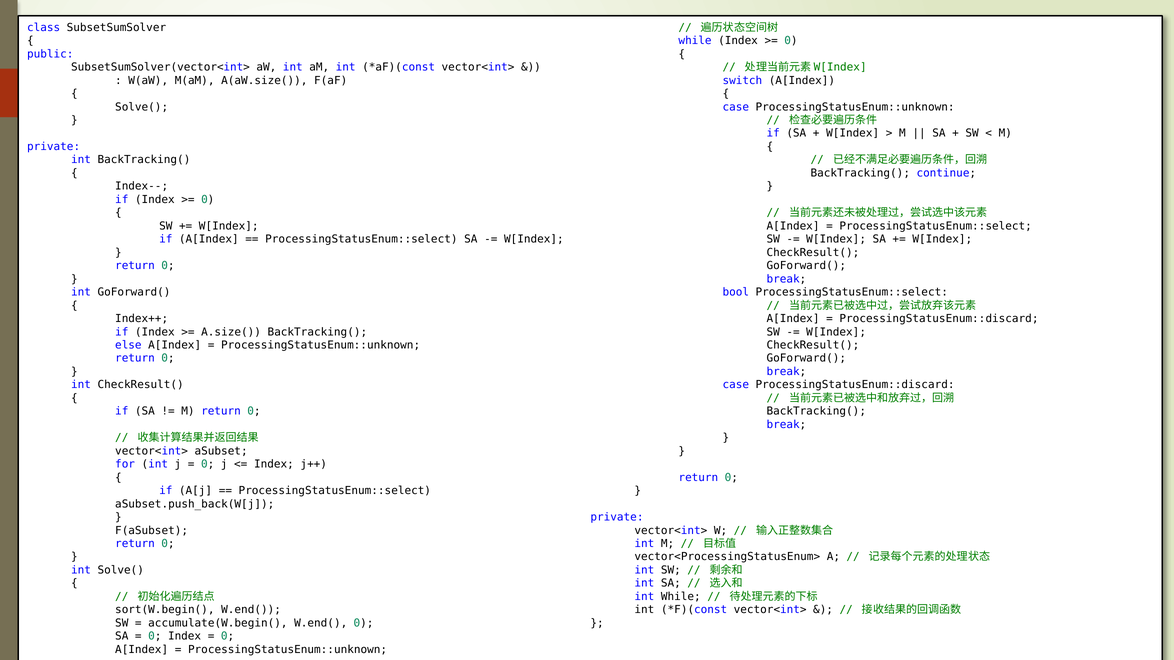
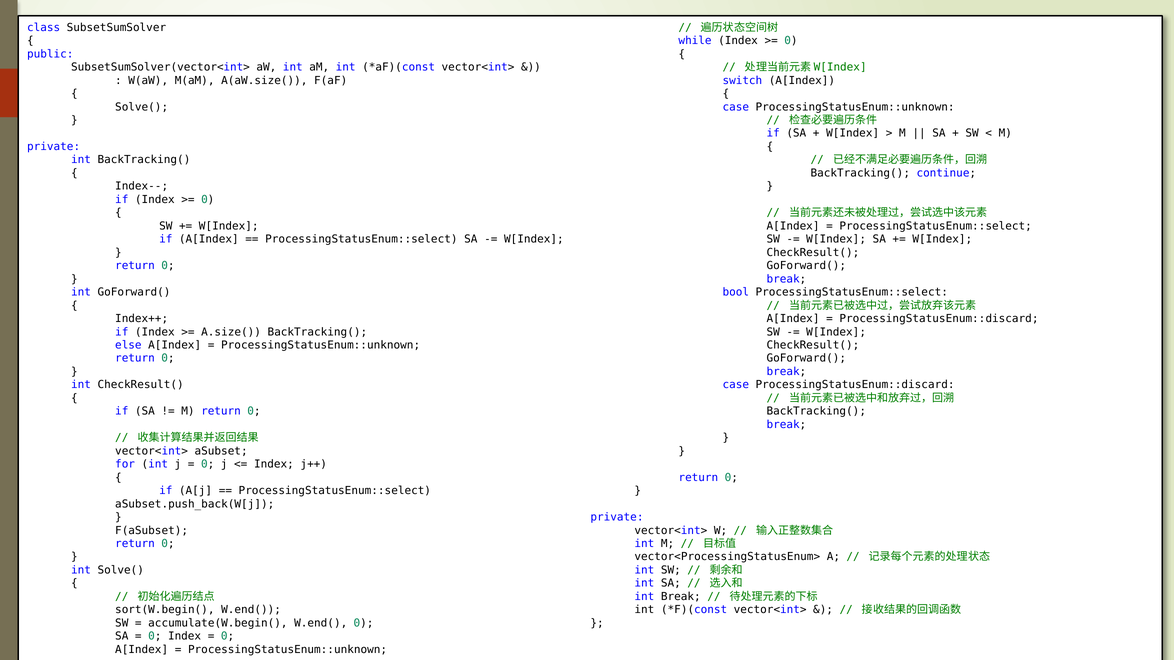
int While: While -> Break
